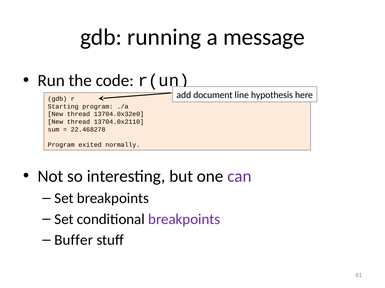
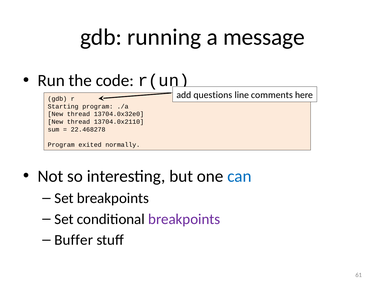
document: document -> questions
hypothesis: hypothesis -> comments
can colour: purple -> blue
